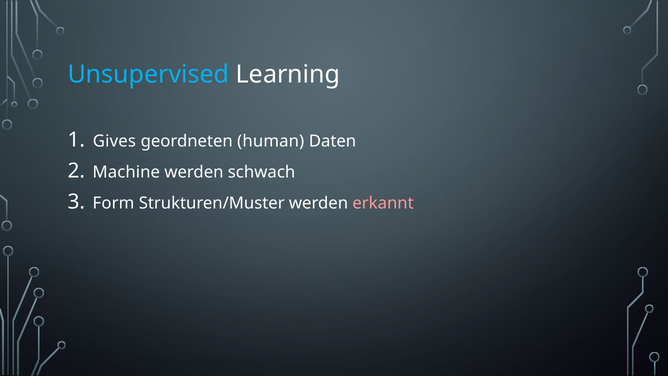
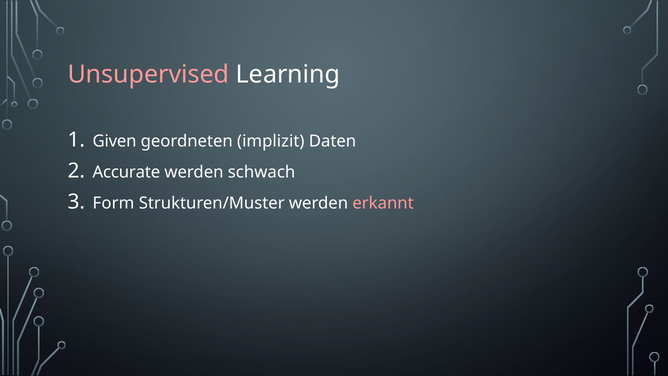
Unsupervised colour: light blue -> pink
Gives: Gives -> Given
human: human -> implizit
Machine: Machine -> Accurate
